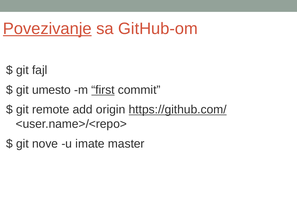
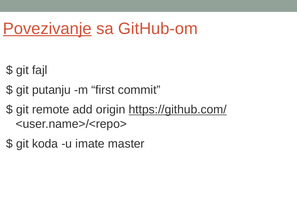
umesto: umesto -> putanju
first underline: present -> none
nove: nove -> koda
